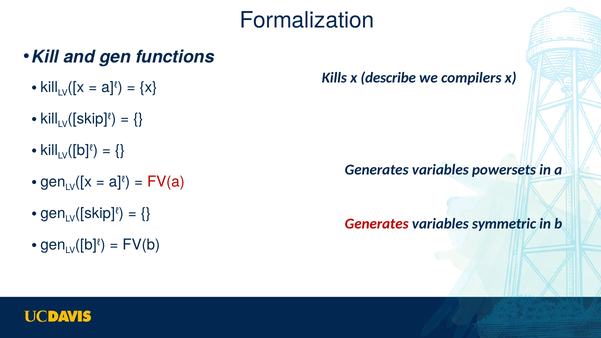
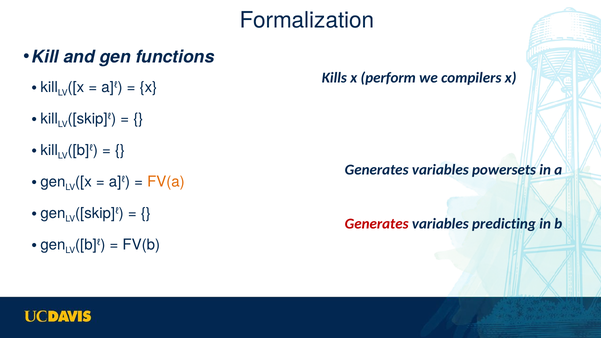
describe: describe -> perform
FV(a colour: red -> orange
symmetric: symmetric -> predicting
